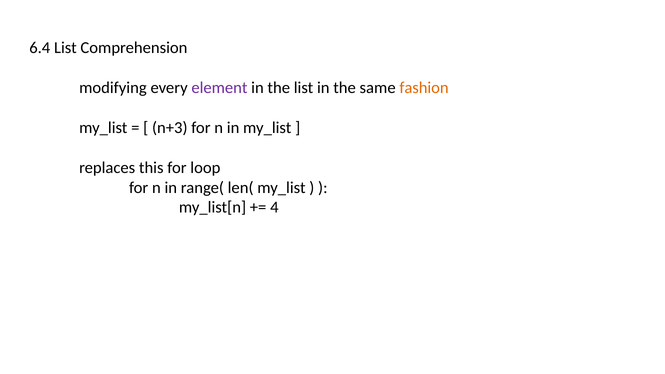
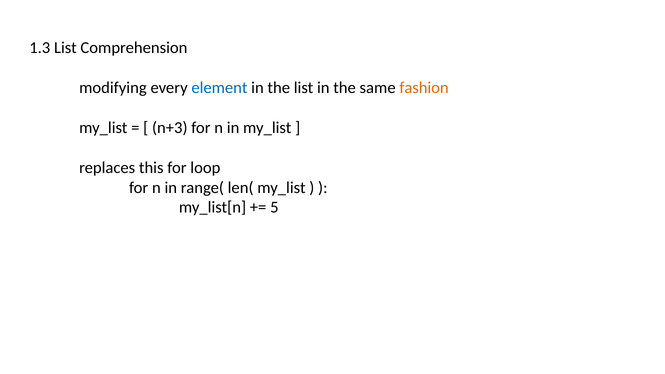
6.4: 6.4 -> 1.3
element colour: purple -> blue
4: 4 -> 5
